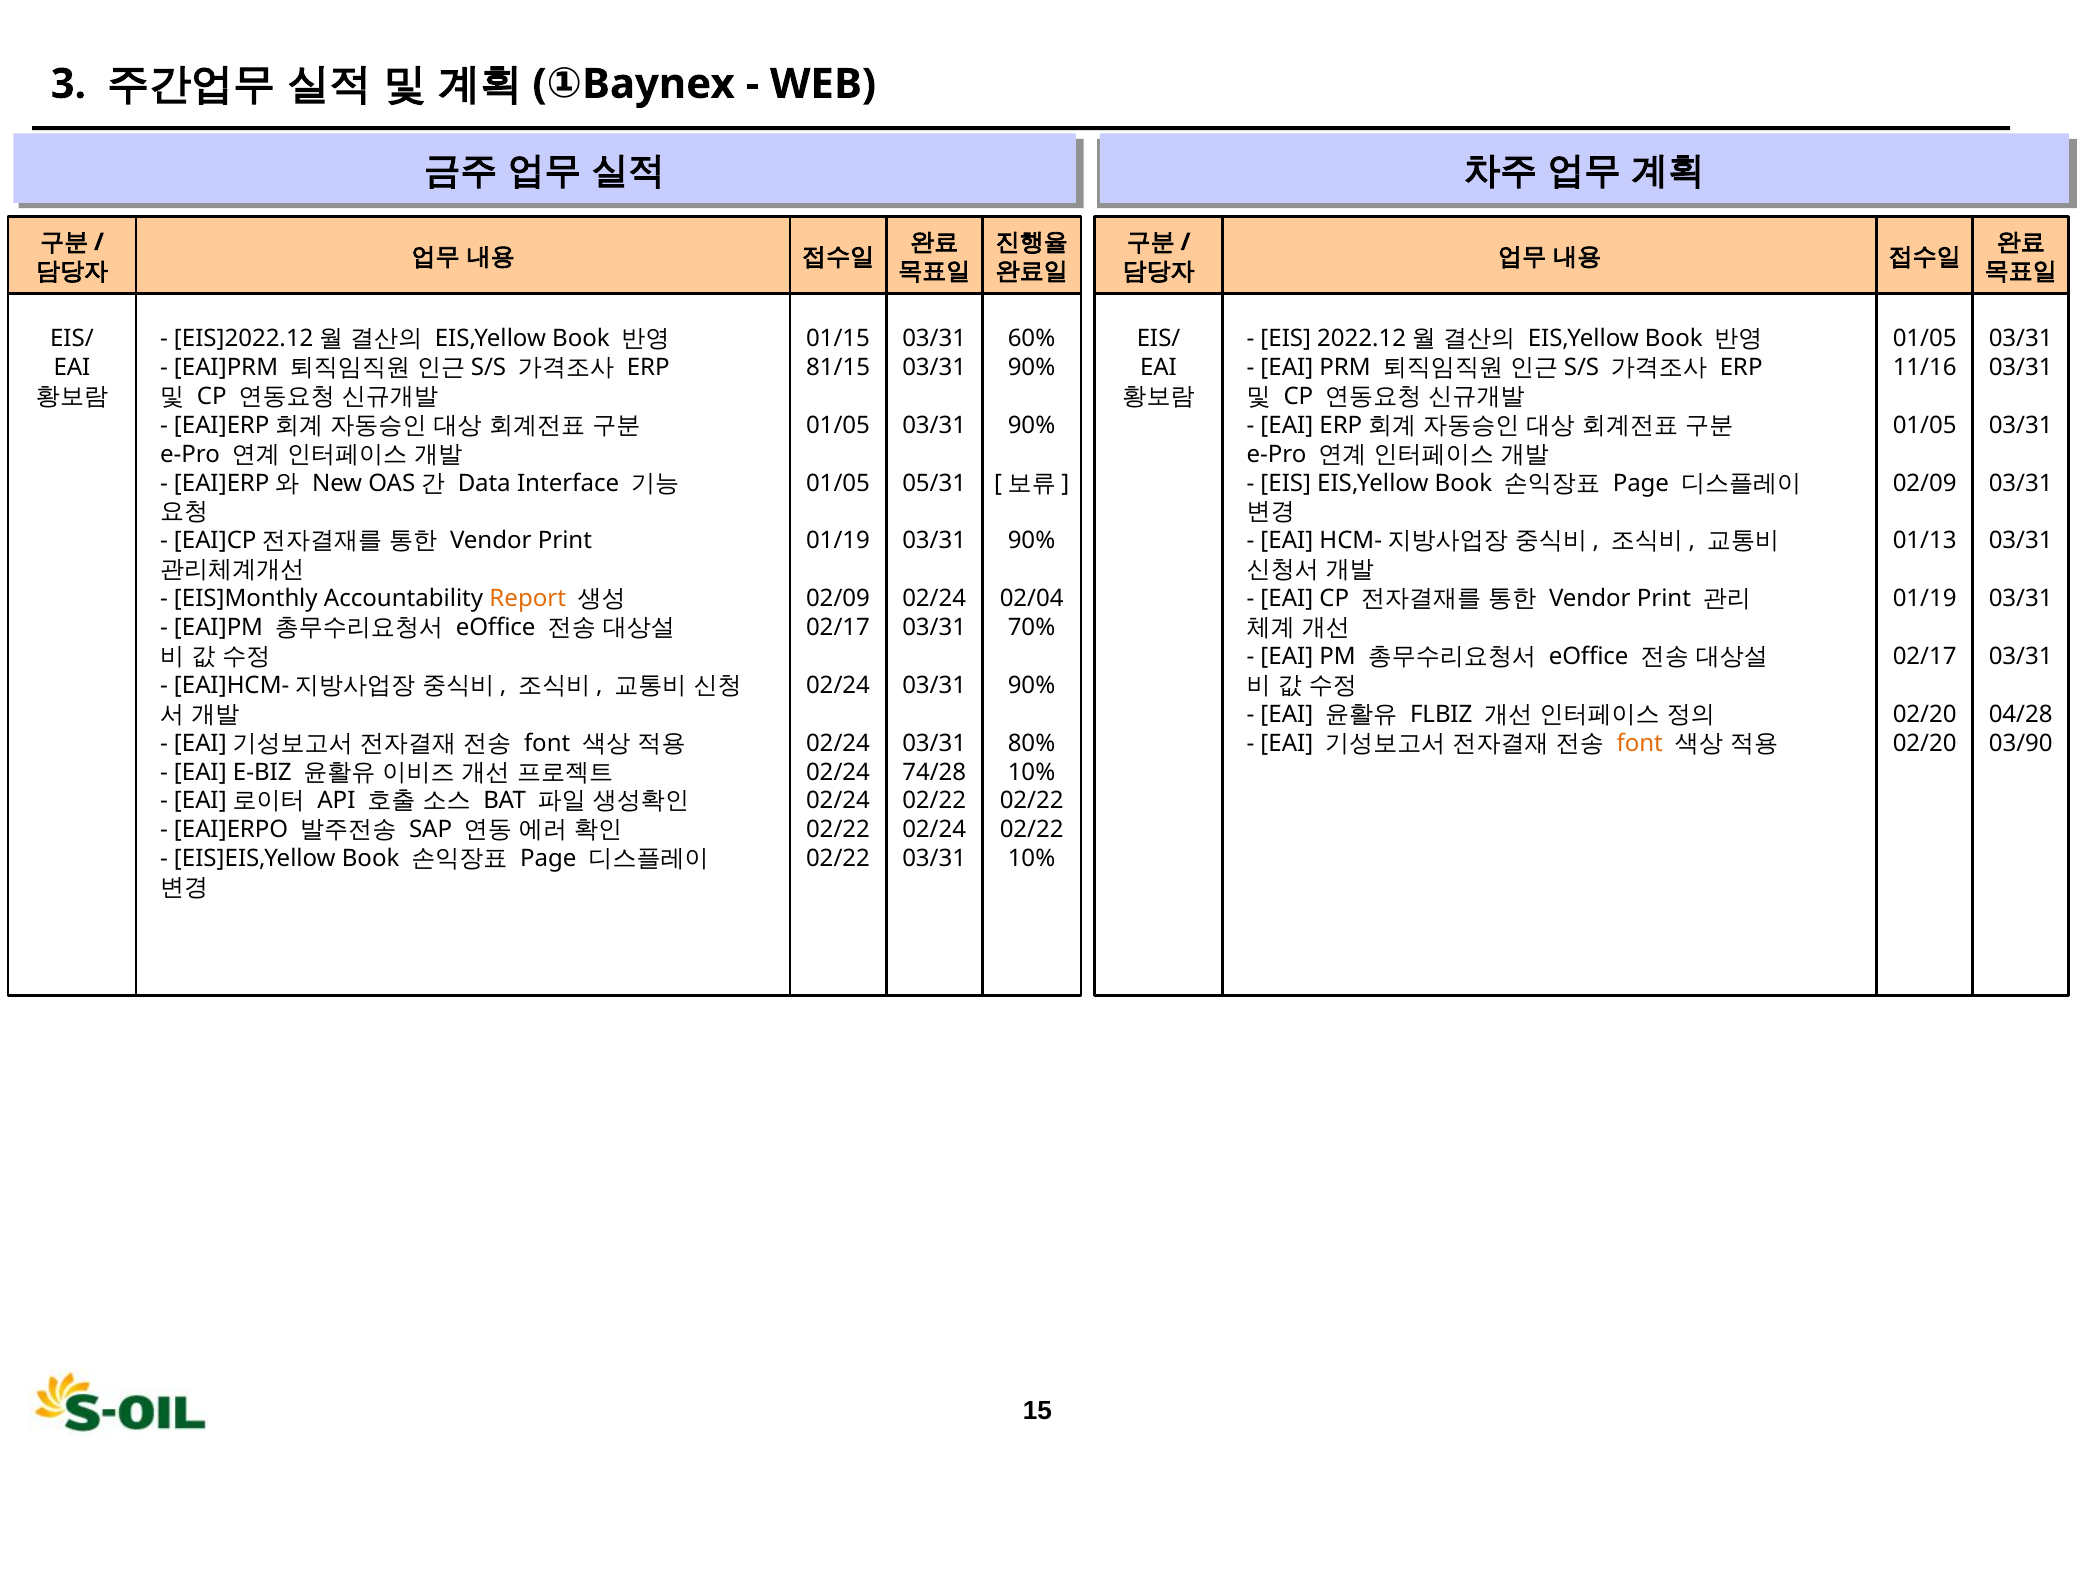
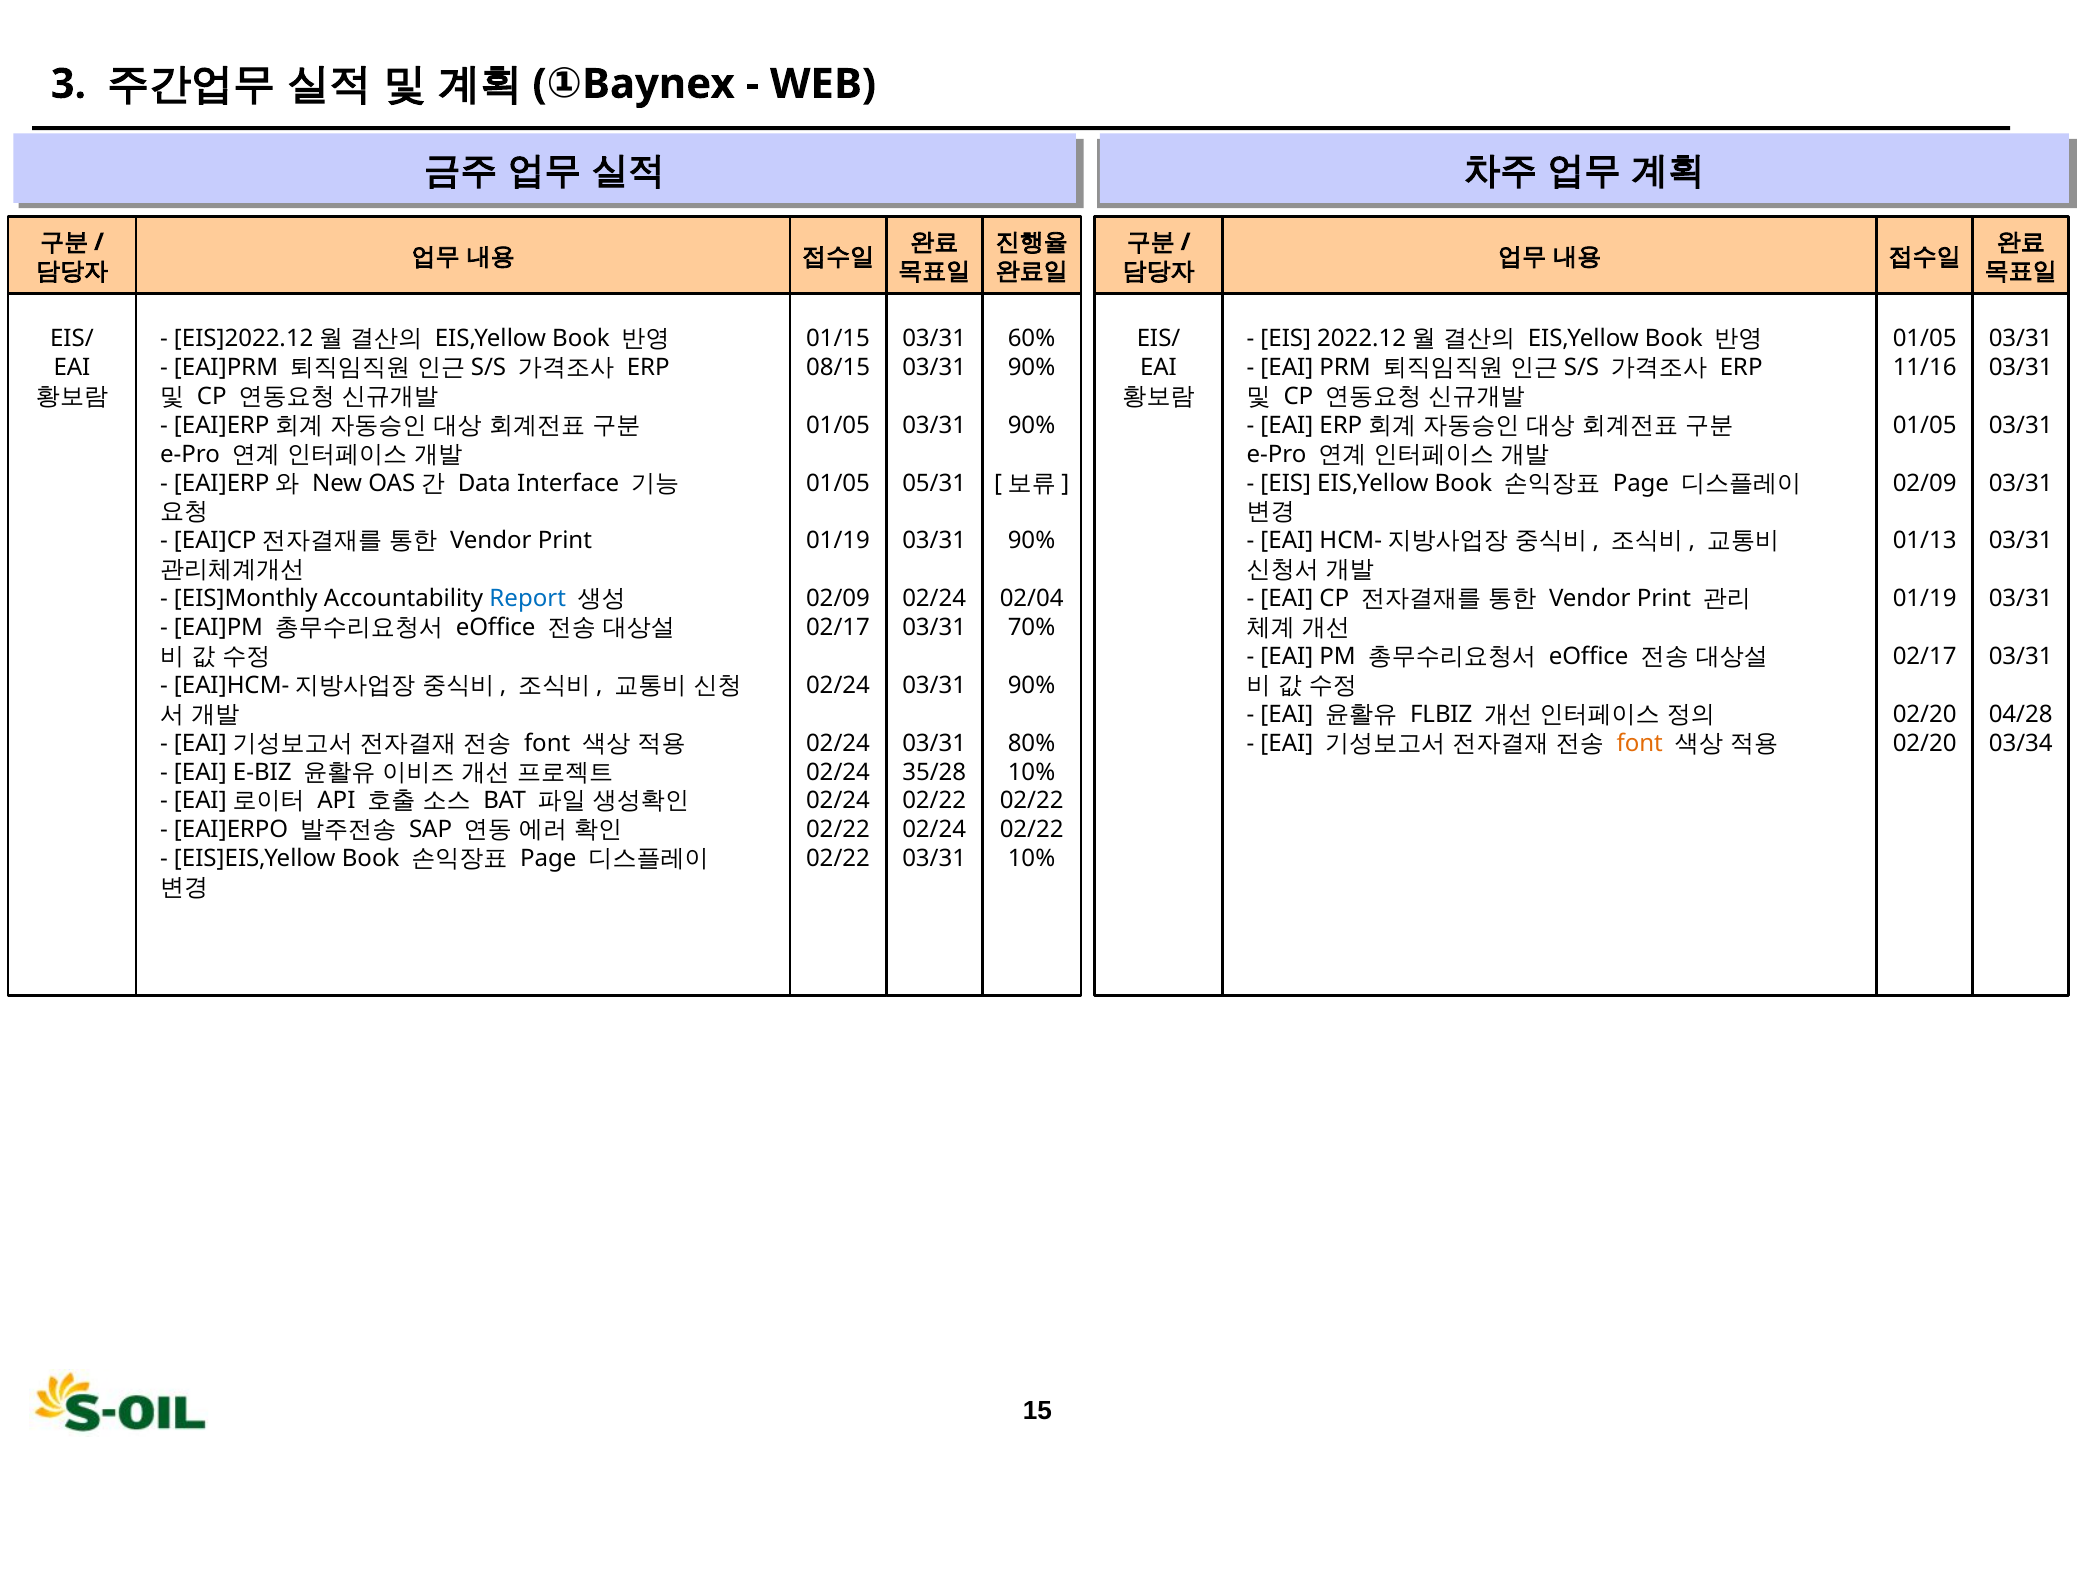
81/15: 81/15 -> 08/15
Report colour: orange -> blue
03/90: 03/90 -> 03/34
74/28: 74/28 -> 35/28
